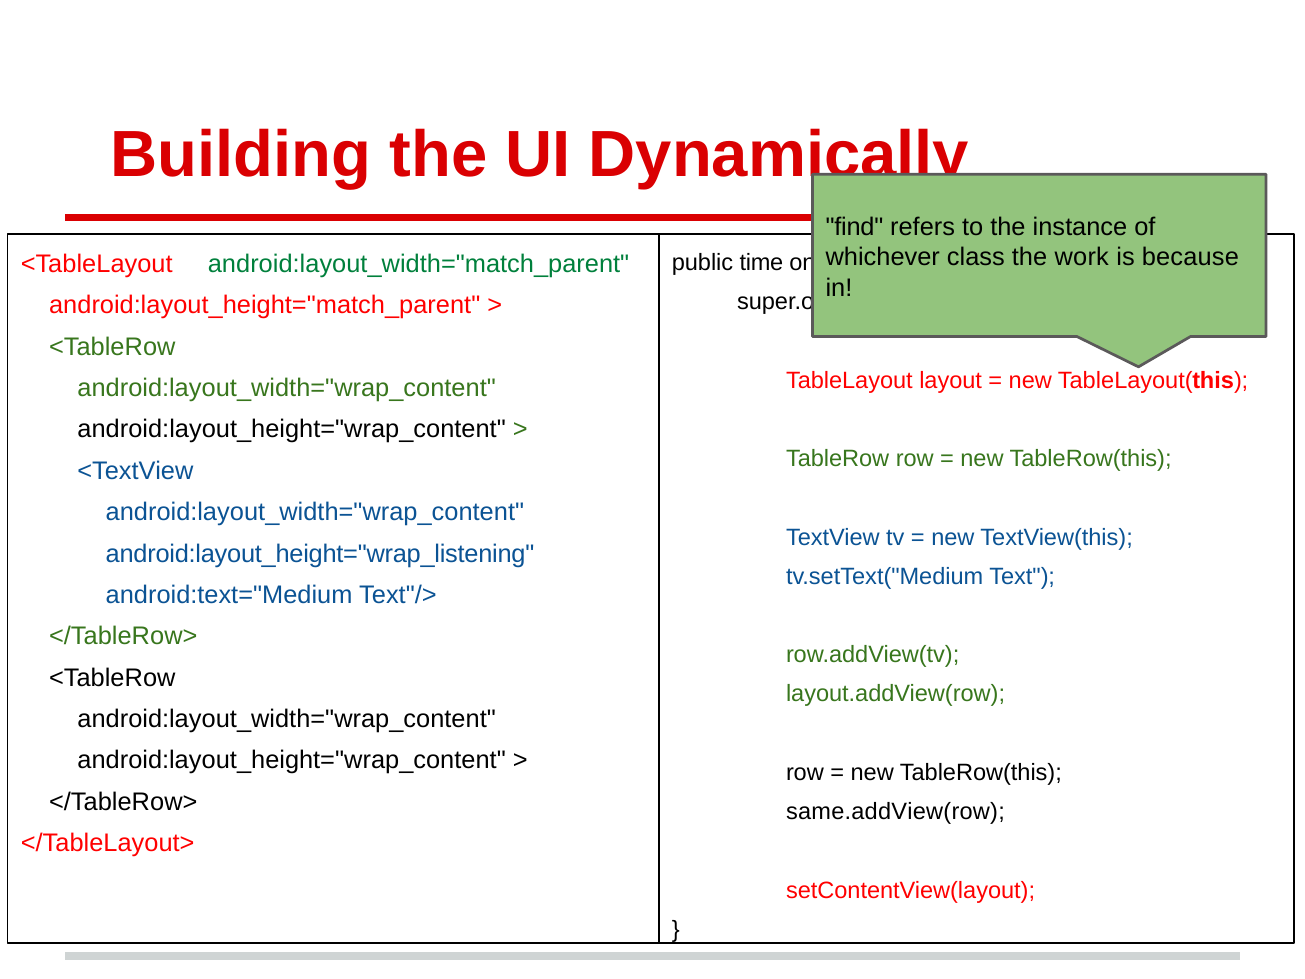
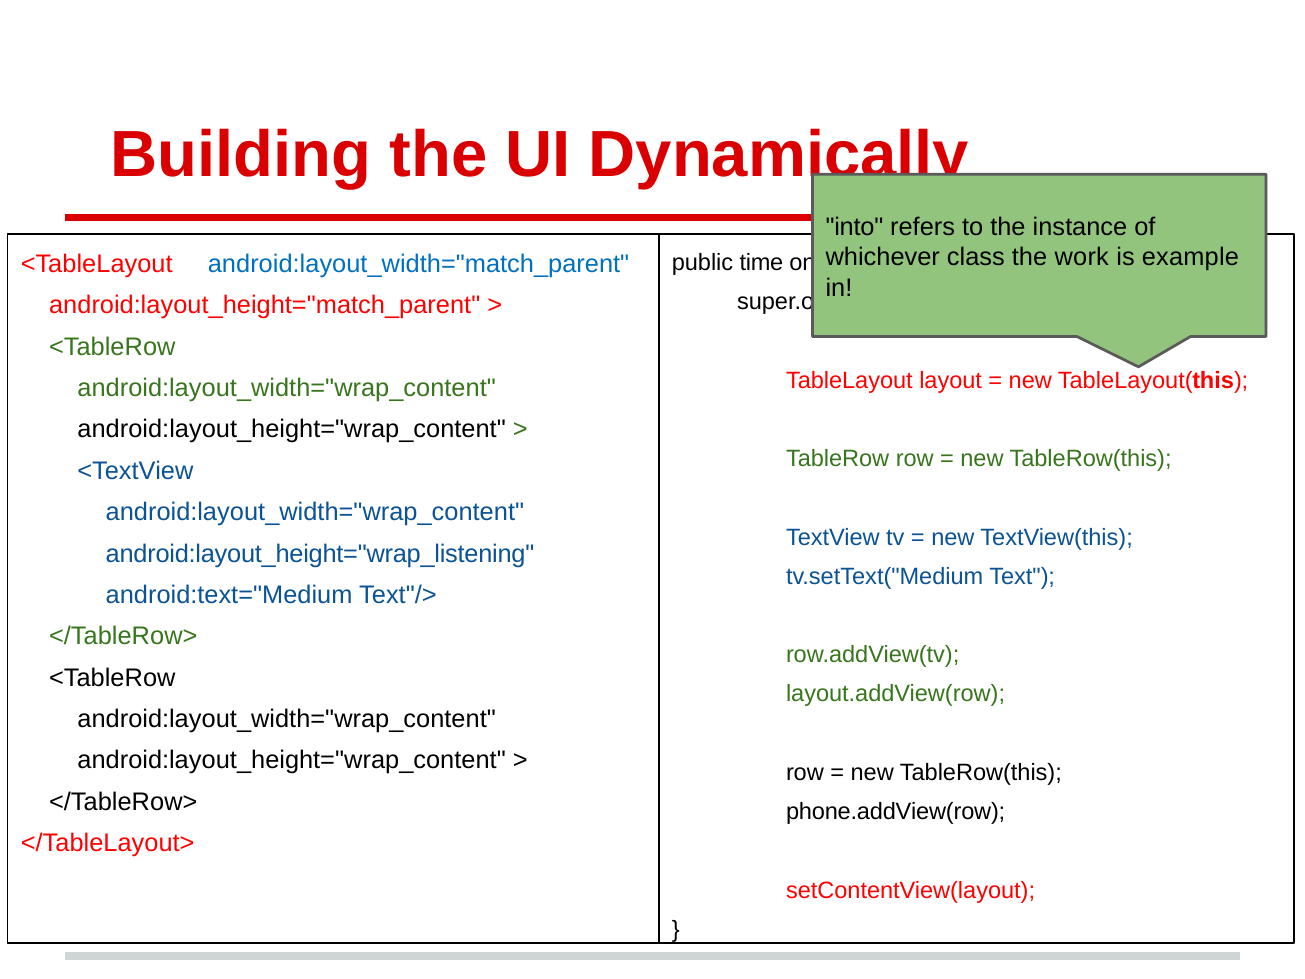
find: find -> into
because: because -> example
android:layout_width="match_parent colour: green -> blue
same.addView(row: same.addView(row -> phone.addView(row
